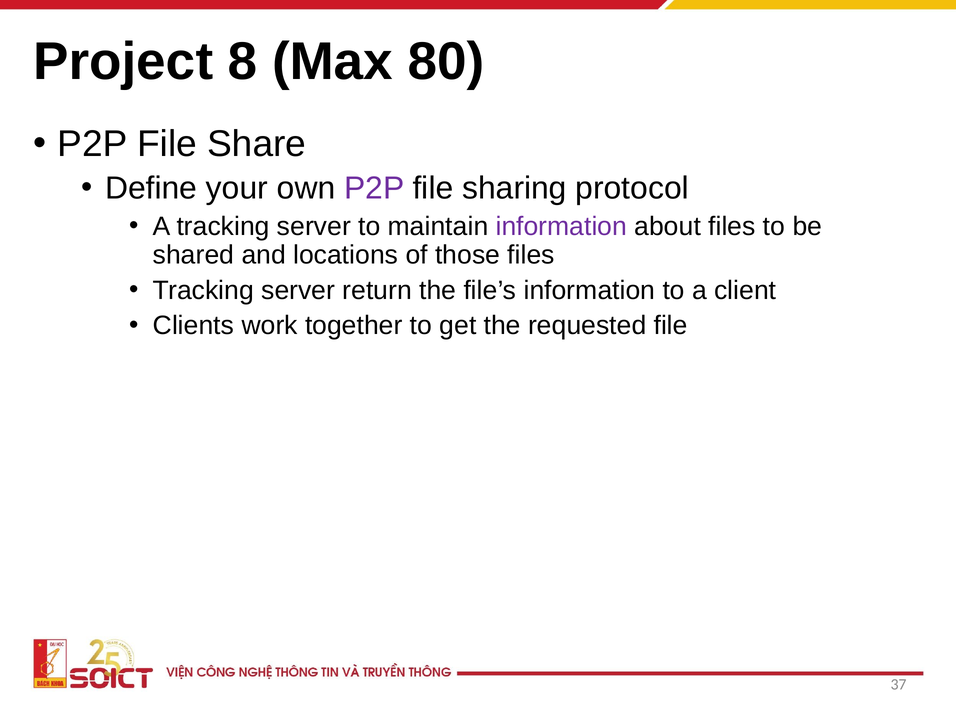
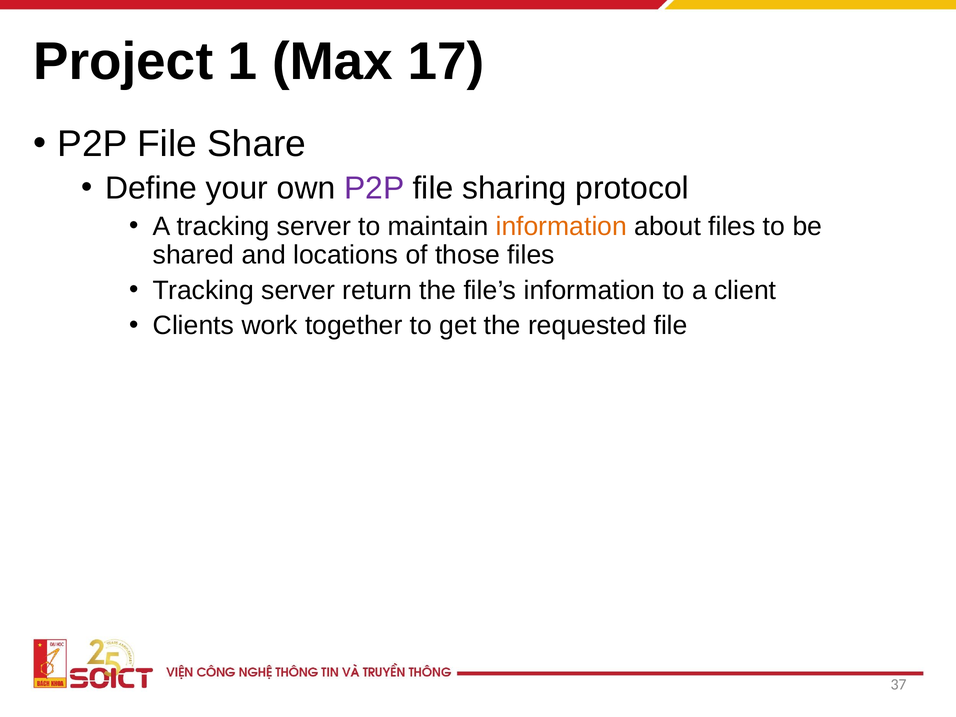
8: 8 -> 1
80: 80 -> 17
information at (561, 226) colour: purple -> orange
